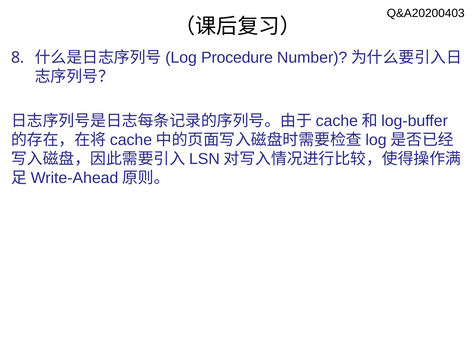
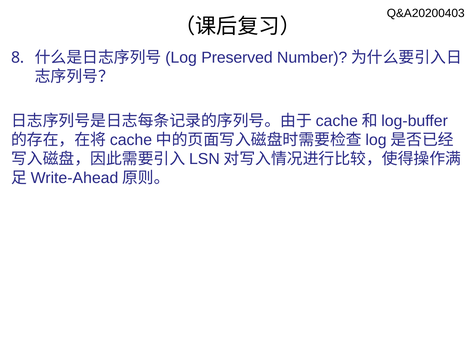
Procedure: Procedure -> Preserved
